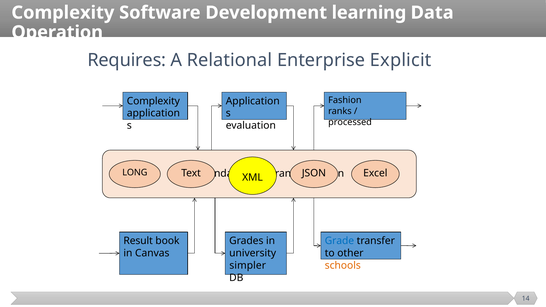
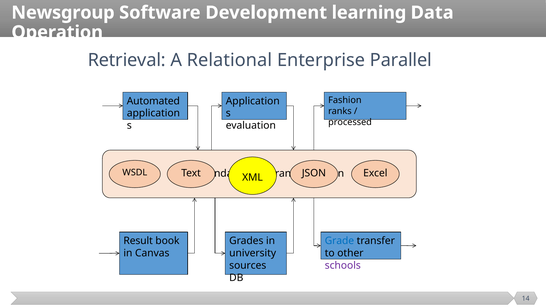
Complexity at (63, 13): Complexity -> Newsgroup
Requires: Requires -> Retrieval
Explicit: Explicit -> Parallel
Complexity at (153, 101): Complexity -> Automated
LONG: LONG -> WSDL
simpler: simpler -> sources
schools colour: orange -> purple
